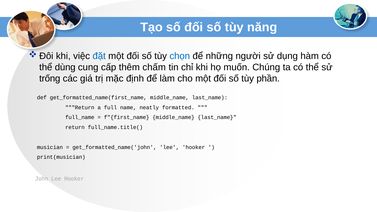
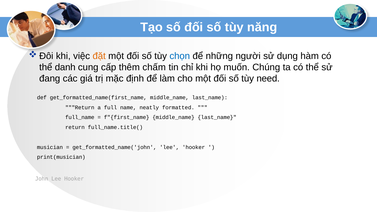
đặt colour: blue -> orange
dùng: dùng -> danh
trống: trống -> đang
phần: phần -> need
